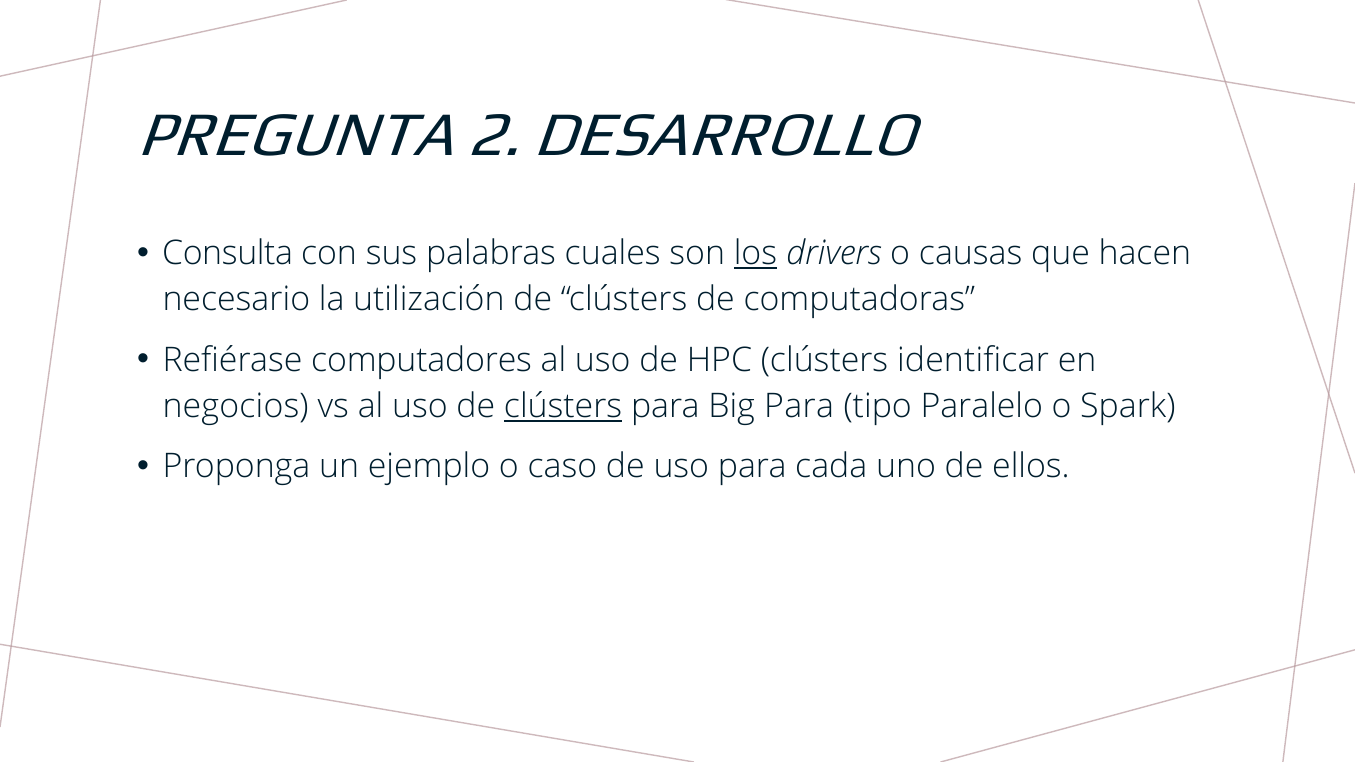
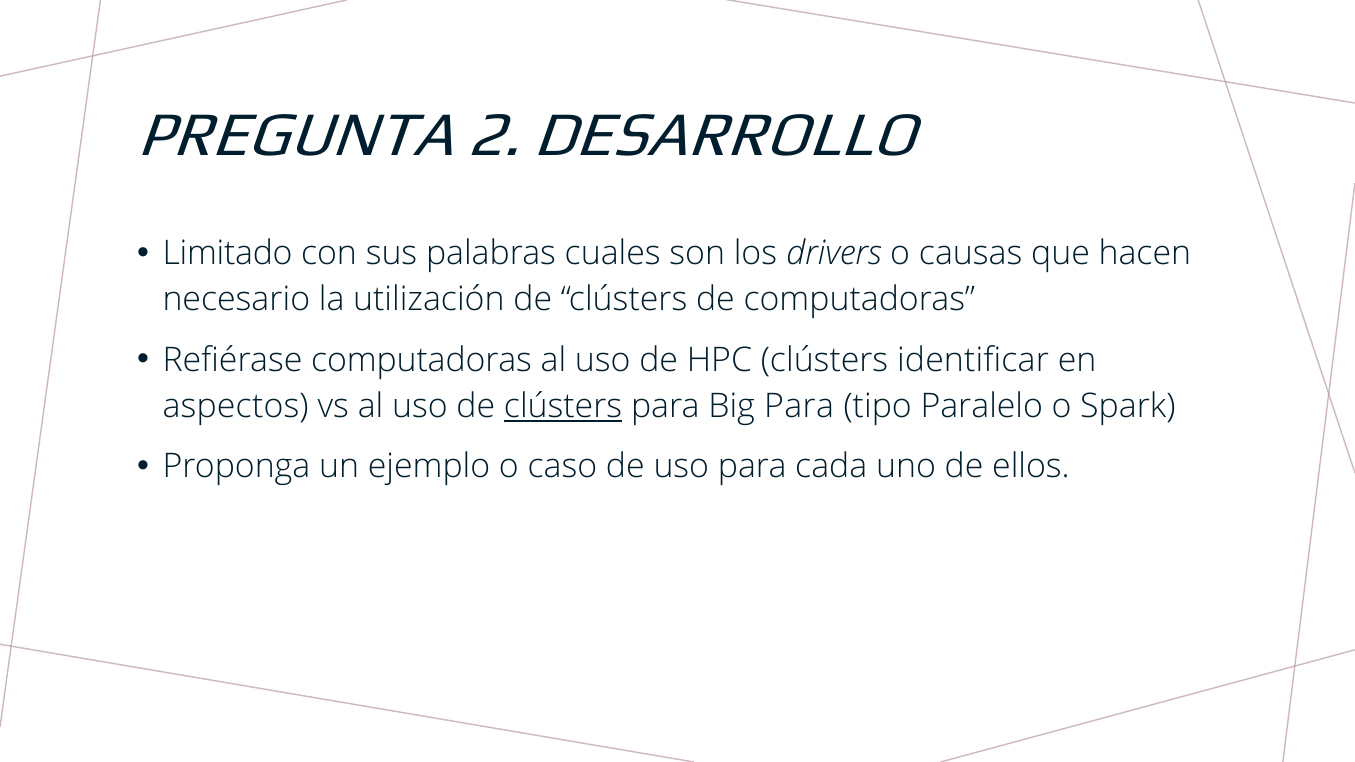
Consulta: Consulta -> Limitado
los underline: present -> none
Refiérase computadores: computadores -> computadoras
negocios: negocios -> aspectos
